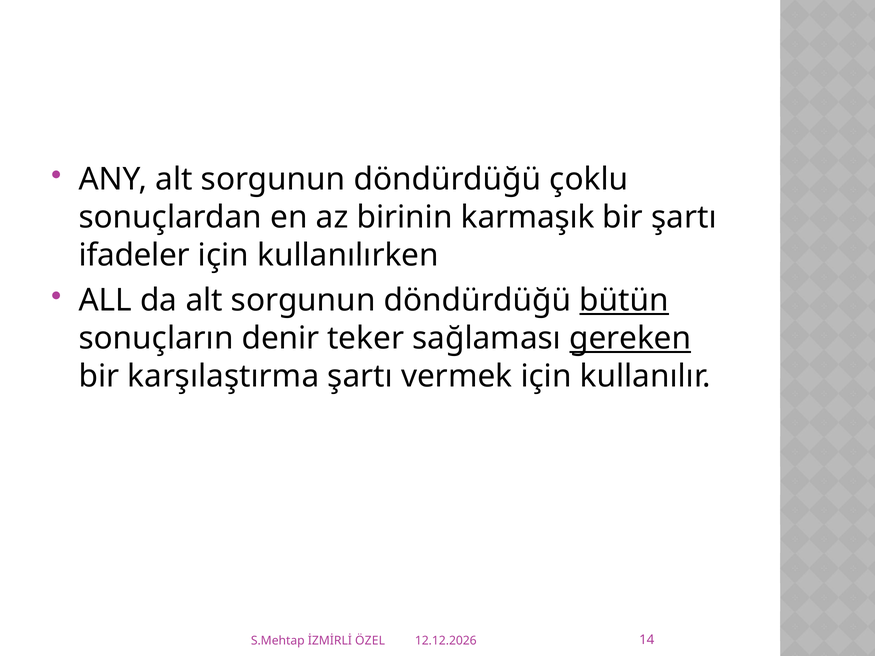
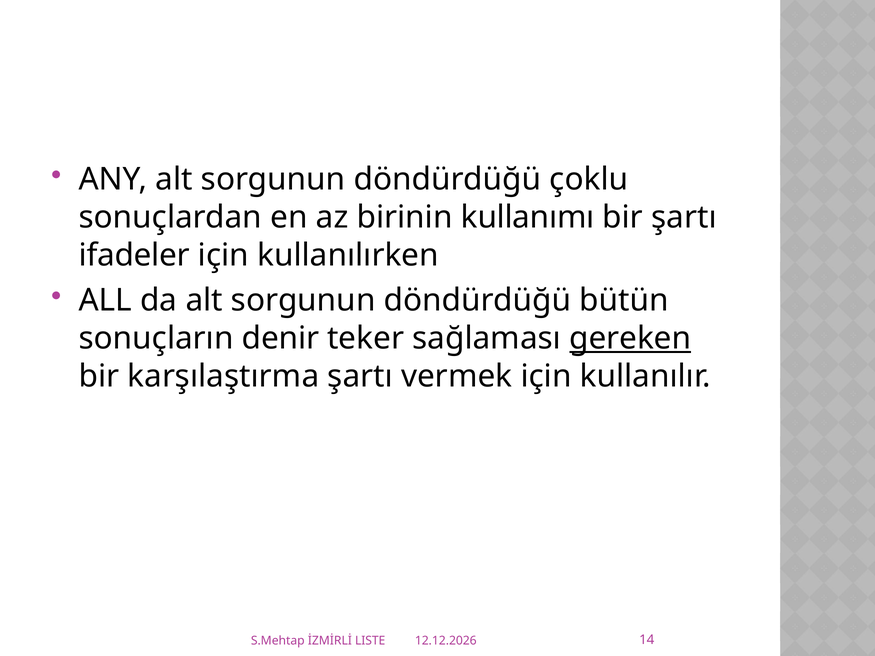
karmaşık: karmaşık -> kullanımı
bütün underline: present -> none
ÖZEL: ÖZEL -> LISTE
